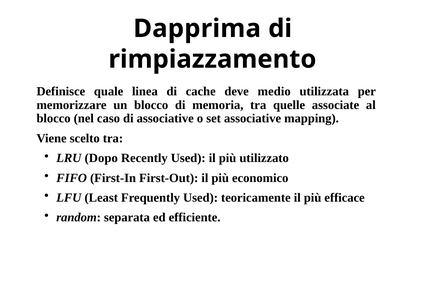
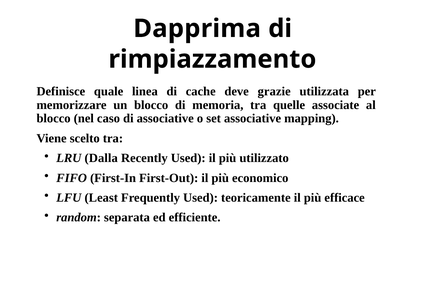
medio: medio -> grazie
Dopo: Dopo -> Dalla
